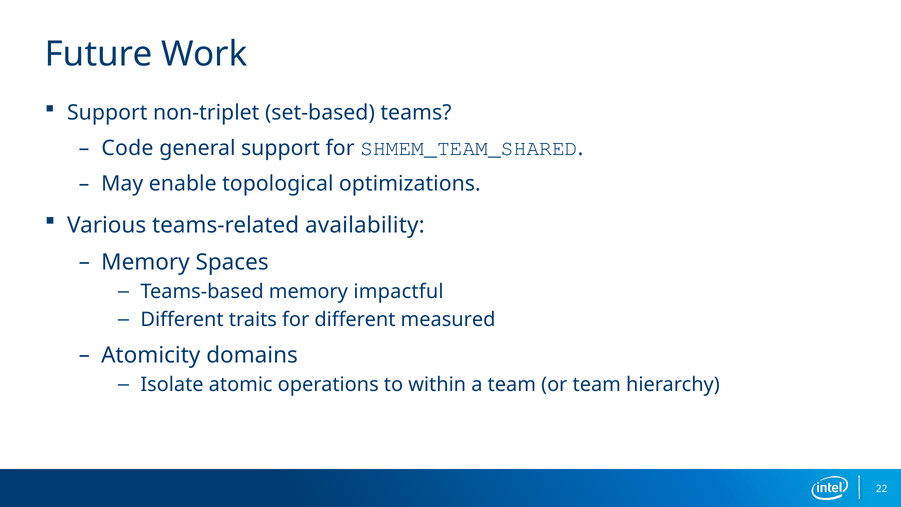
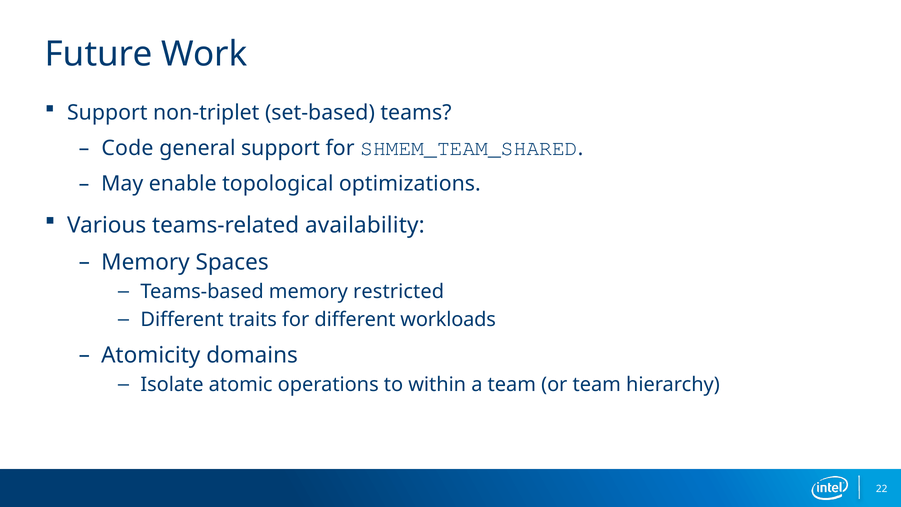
impactful: impactful -> restricted
measured: measured -> workloads
